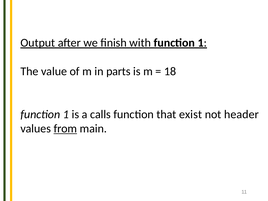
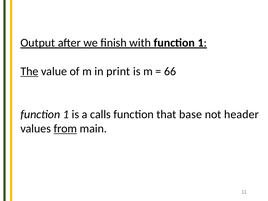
The underline: none -> present
parts: parts -> print
18: 18 -> 66
exist: exist -> base
